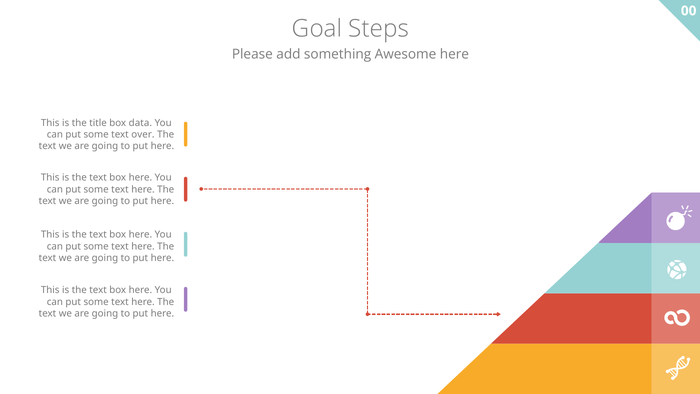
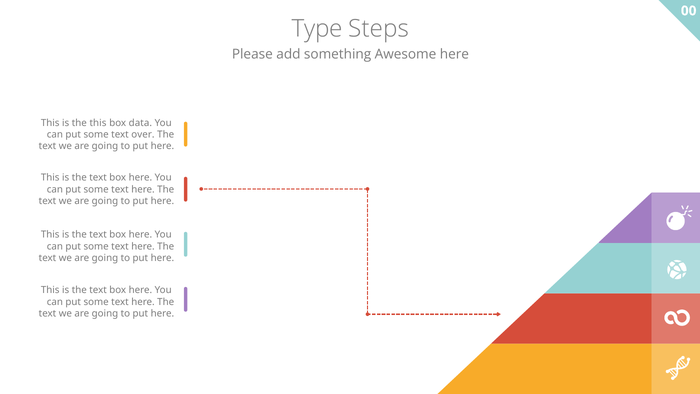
Goal: Goal -> Type
the title: title -> this
